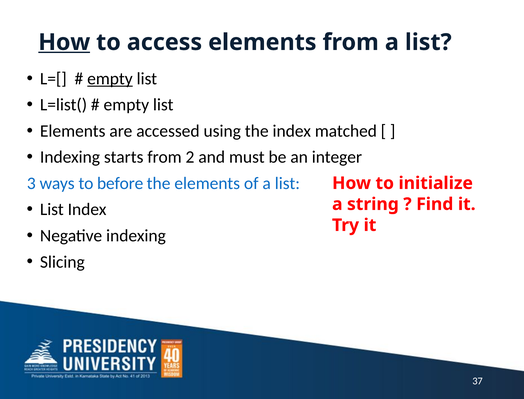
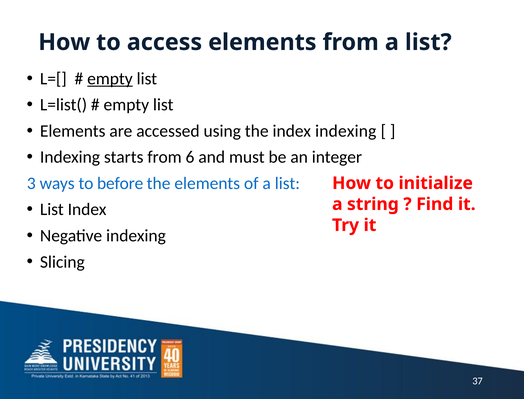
How at (64, 42) underline: present -> none
index matched: matched -> indexing
2: 2 -> 6
